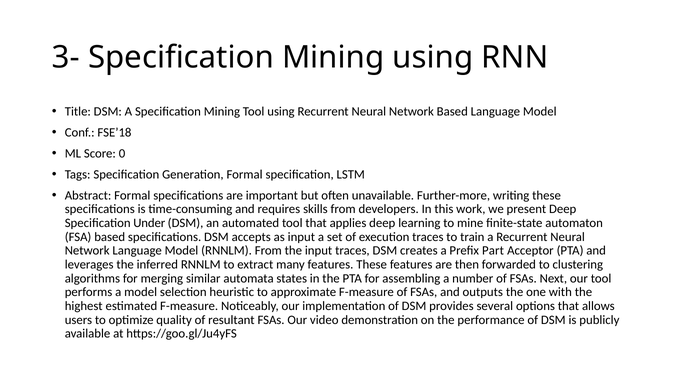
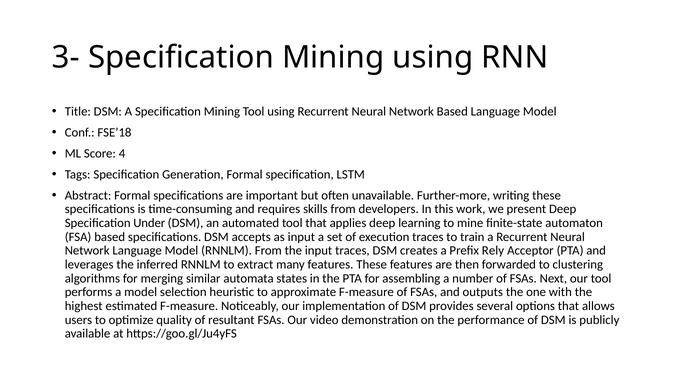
0: 0 -> 4
Part: Part -> Rely
